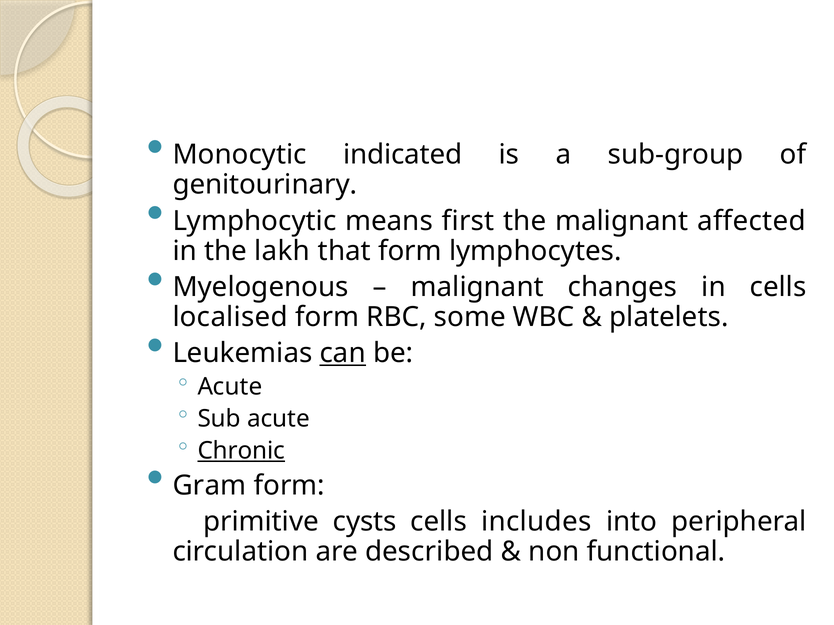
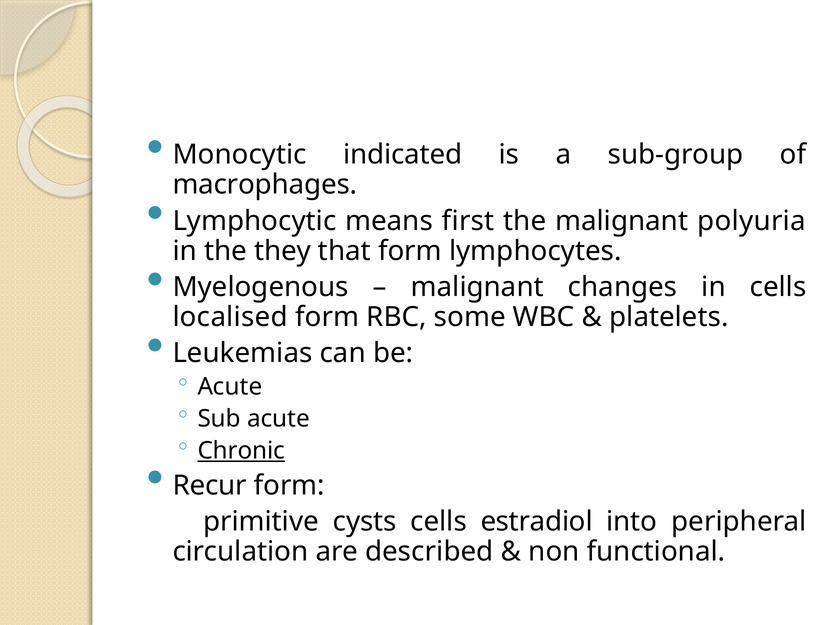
genitourinary: genitourinary -> macrophages
affected: affected -> polyuria
lakh: lakh -> they
can underline: present -> none
Gram: Gram -> Recur
includes: includes -> estradiol
